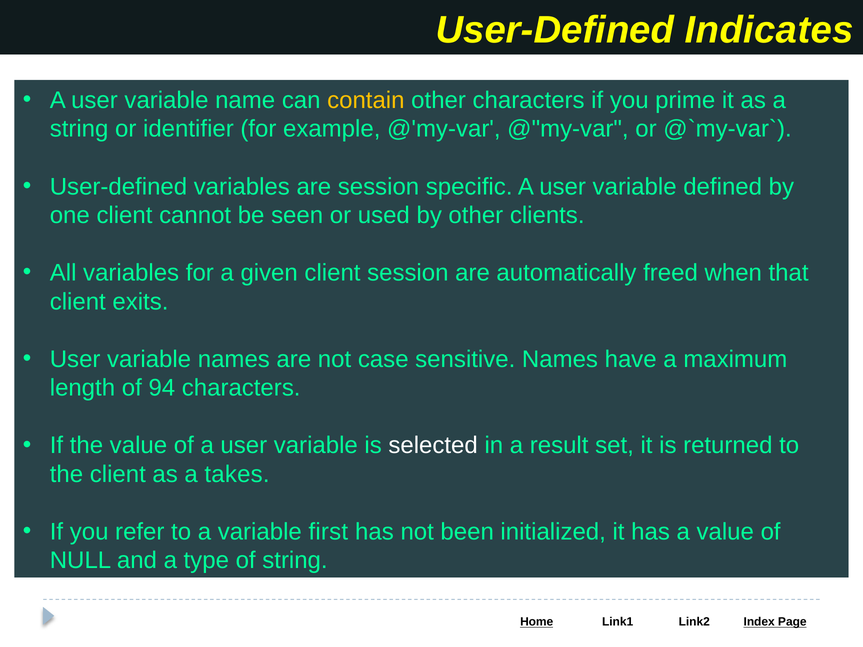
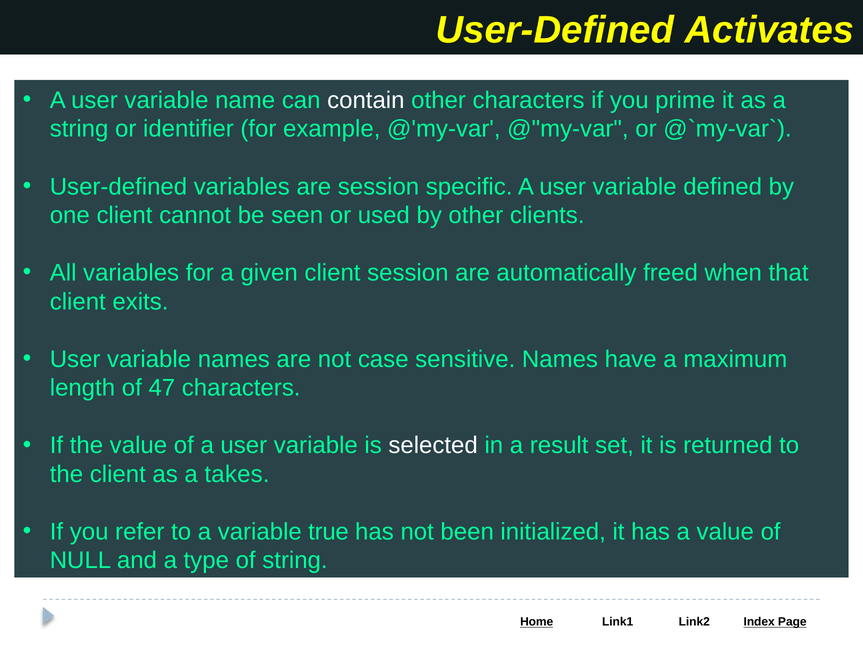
Indicates: Indicates -> Activates
contain colour: yellow -> white
94: 94 -> 47
first: first -> true
